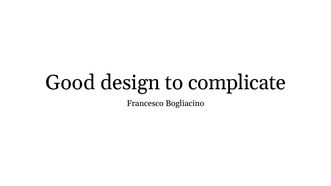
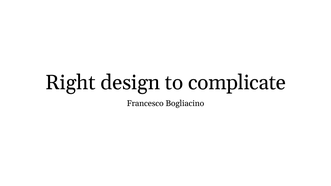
Good: Good -> Right
